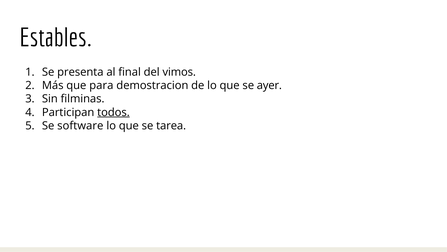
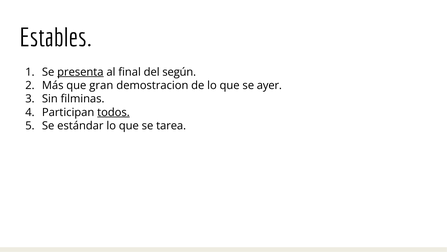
presenta underline: none -> present
vimos: vimos -> según
para: para -> gran
software: software -> estándar
